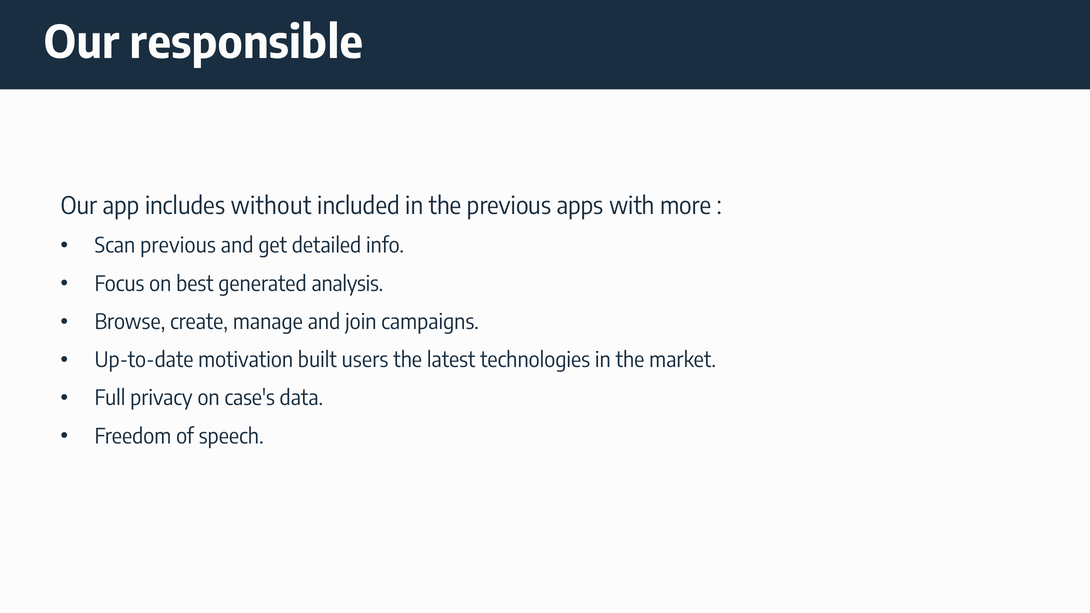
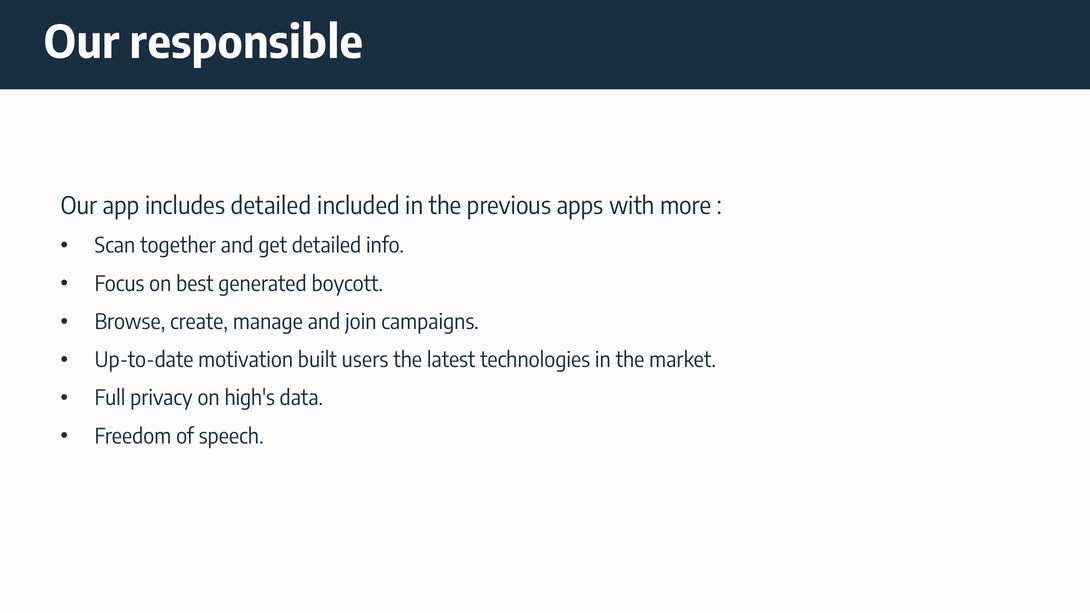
includes without: without -> detailed
Scan previous: previous -> together
analysis: analysis -> boycott
case's: case's -> high's
